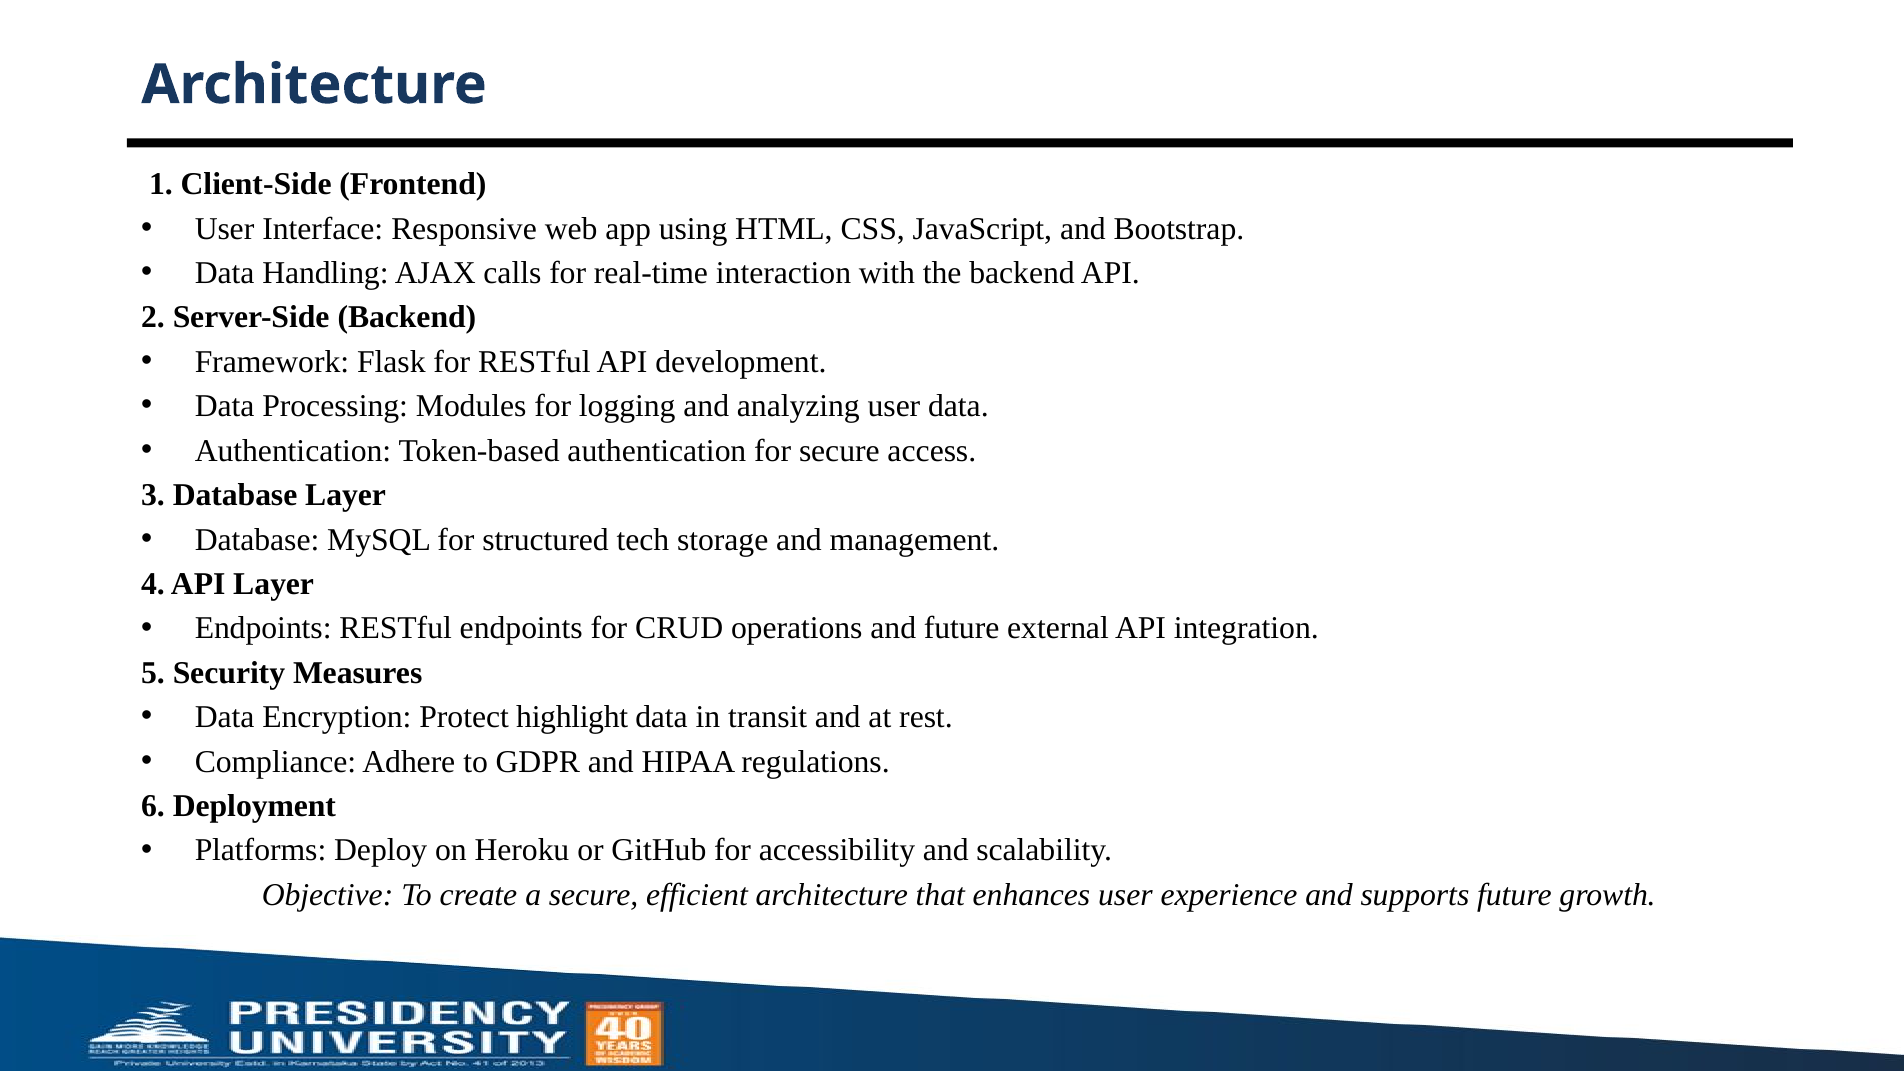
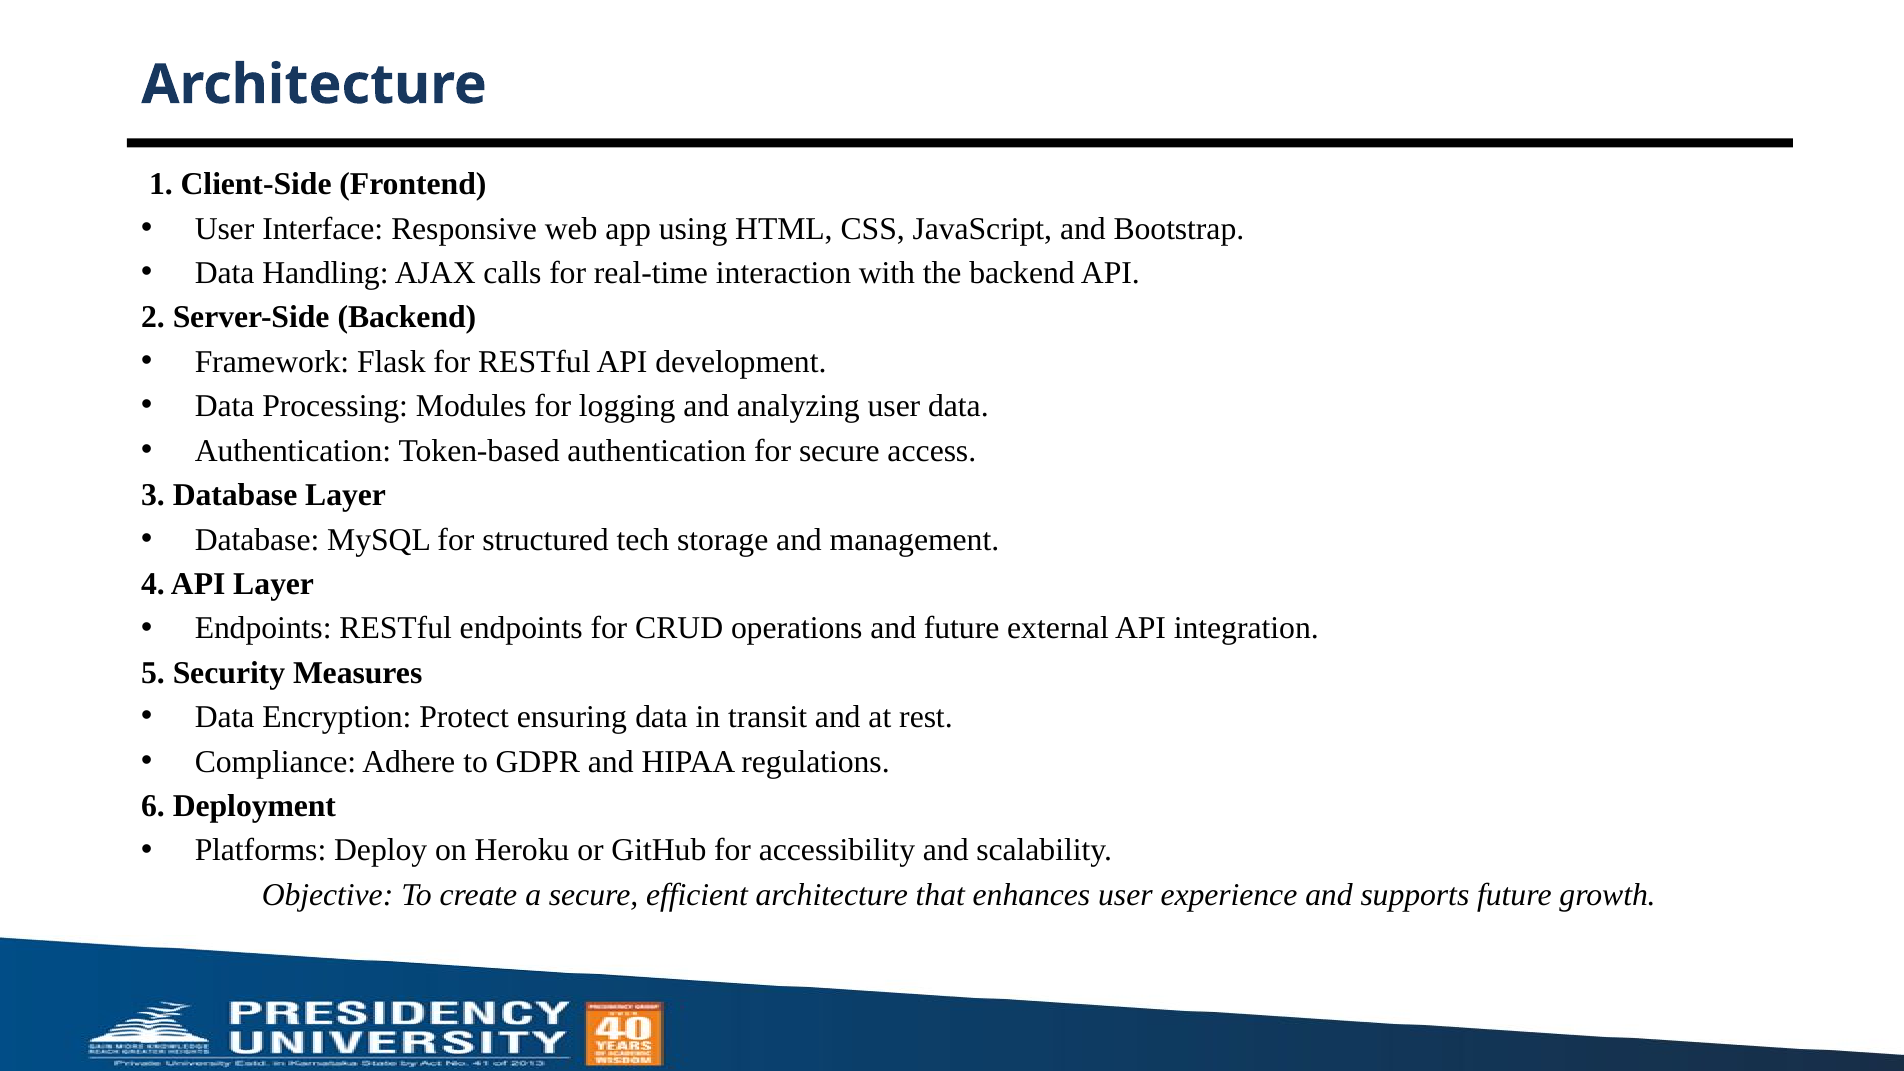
highlight: highlight -> ensuring
